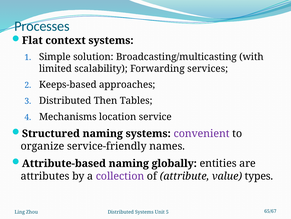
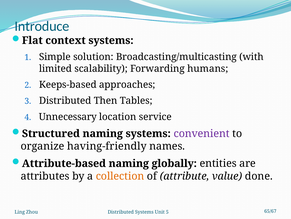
Processes: Processes -> Introduce
services: services -> humans
Mechanisms: Mechanisms -> Unnecessary
service-friendly: service-friendly -> having-friendly
collection colour: purple -> orange
types: types -> done
